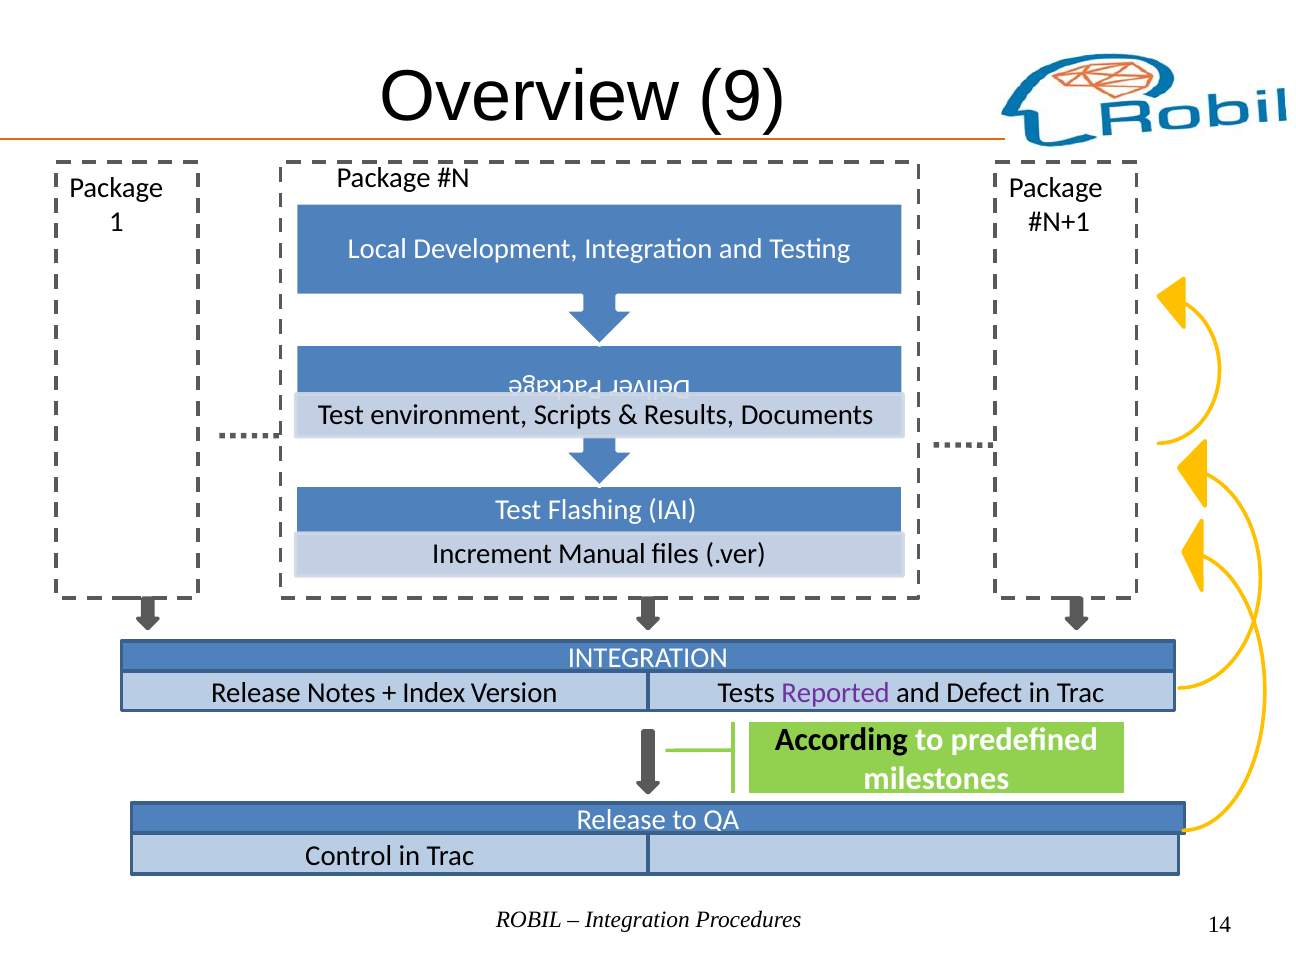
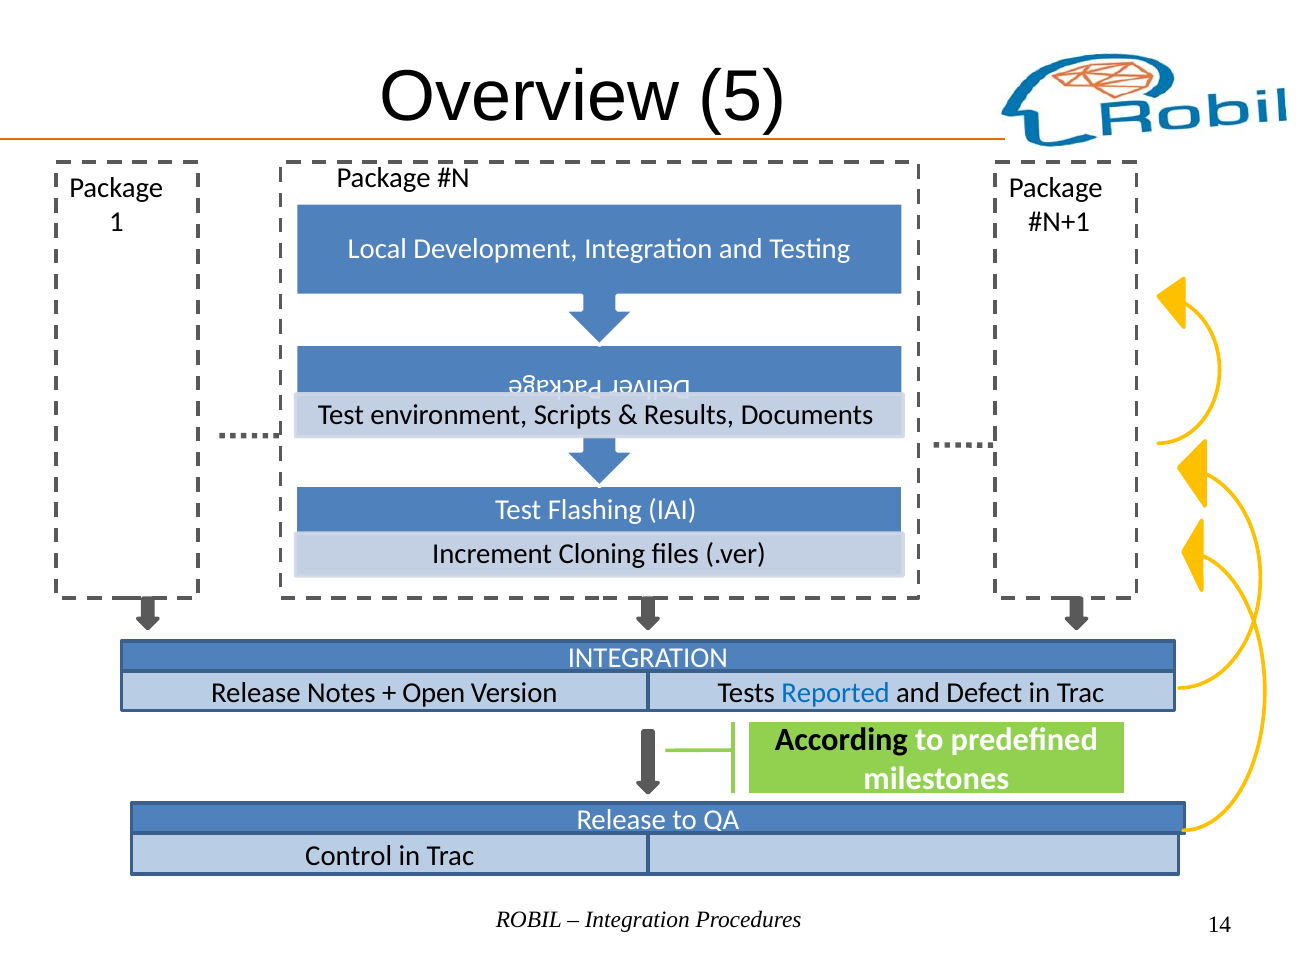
9: 9 -> 5
Manual: Manual -> Cloning
Index: Index -> Open
Reported colour: purple -> blue
